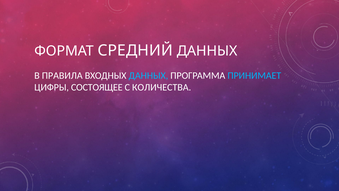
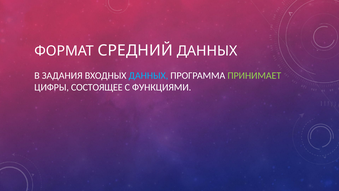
ПРАВИЛА: ПРАВИЛА -> ЗАДАНИЯ
ПРИНИМАЕТ colour: light blue -> light green
КОЛИЧЕСТВА: КОЛИЧЕСТВА -> ФУНКЦИЯМИ
